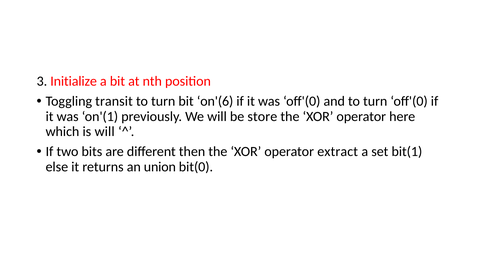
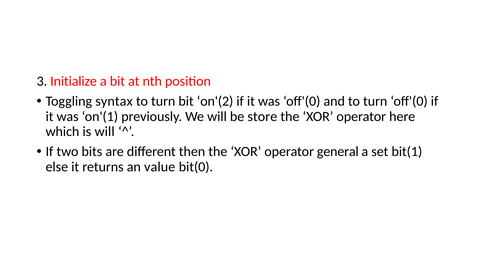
transit: transit -> syntax
on'(6: on'(6 -> on'(2
extract: extract -> general
union: union -> value
